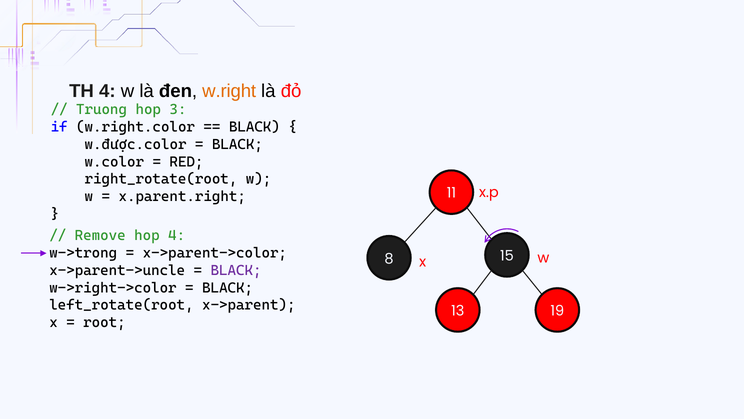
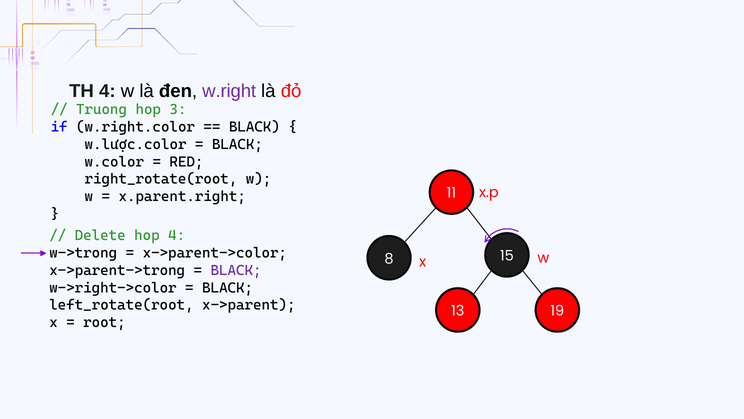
w.right colour: orange -> purple
w.được.color: w.được.color -> w.lược.color
Remove: Remove -> Delete
x->parent->uncle: x->parent->uncle -> x->parent->trong
